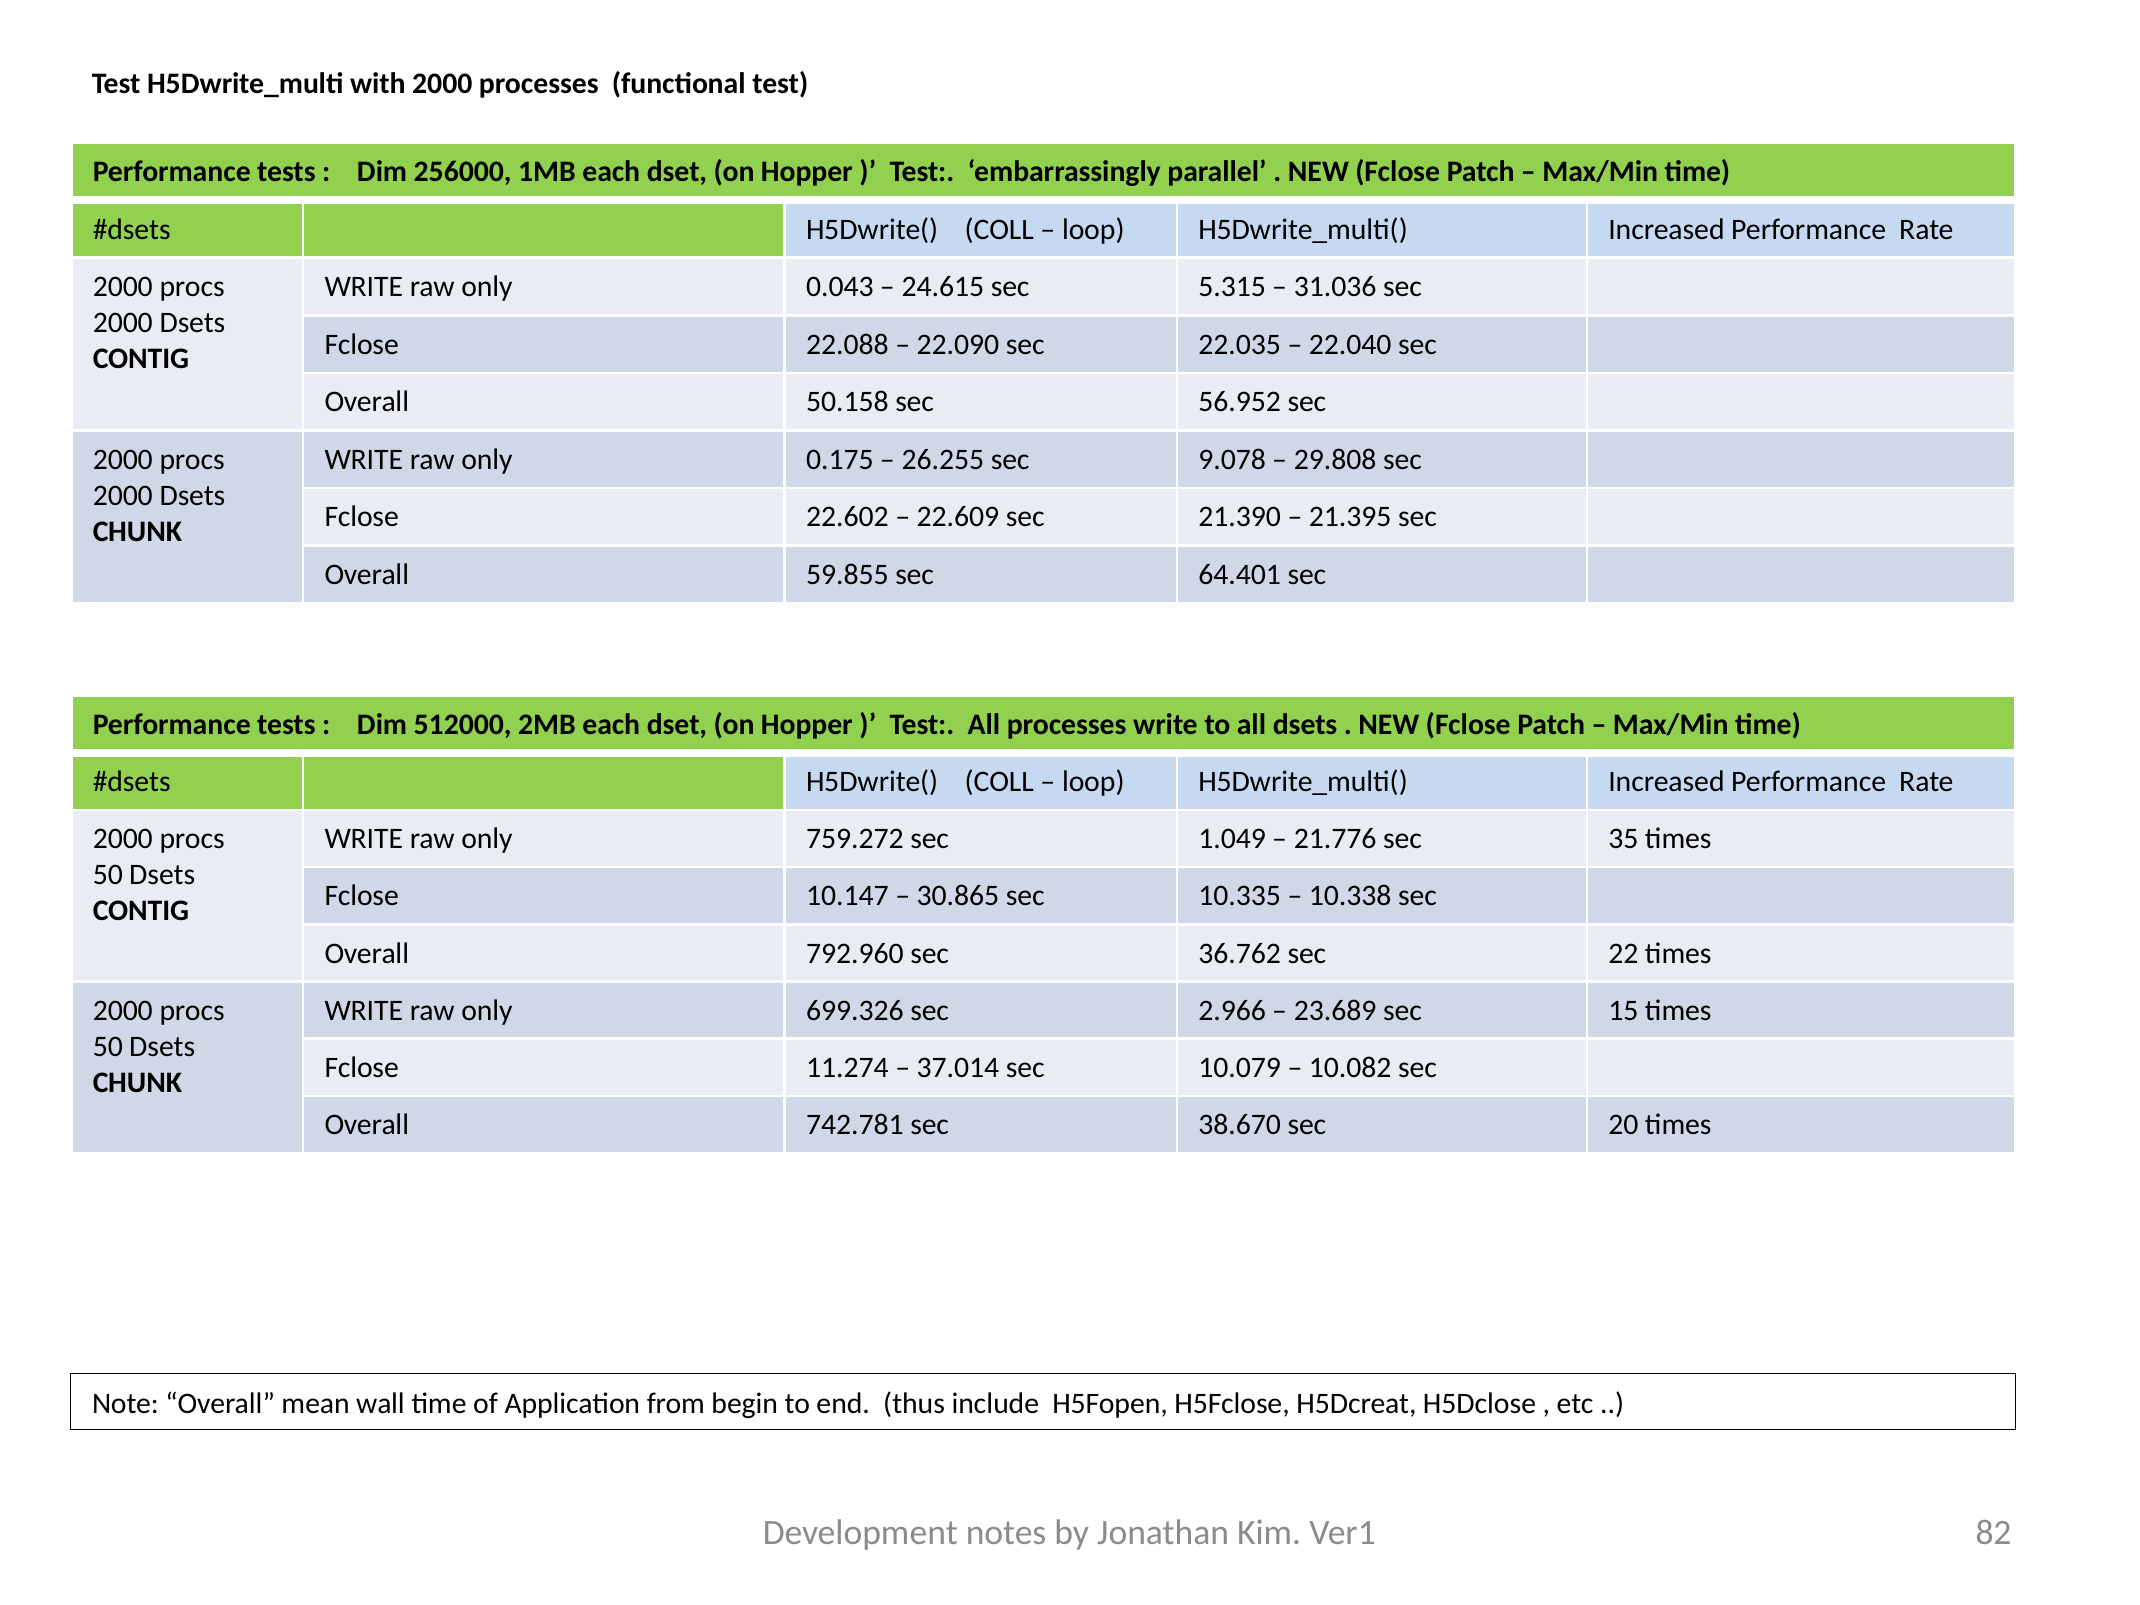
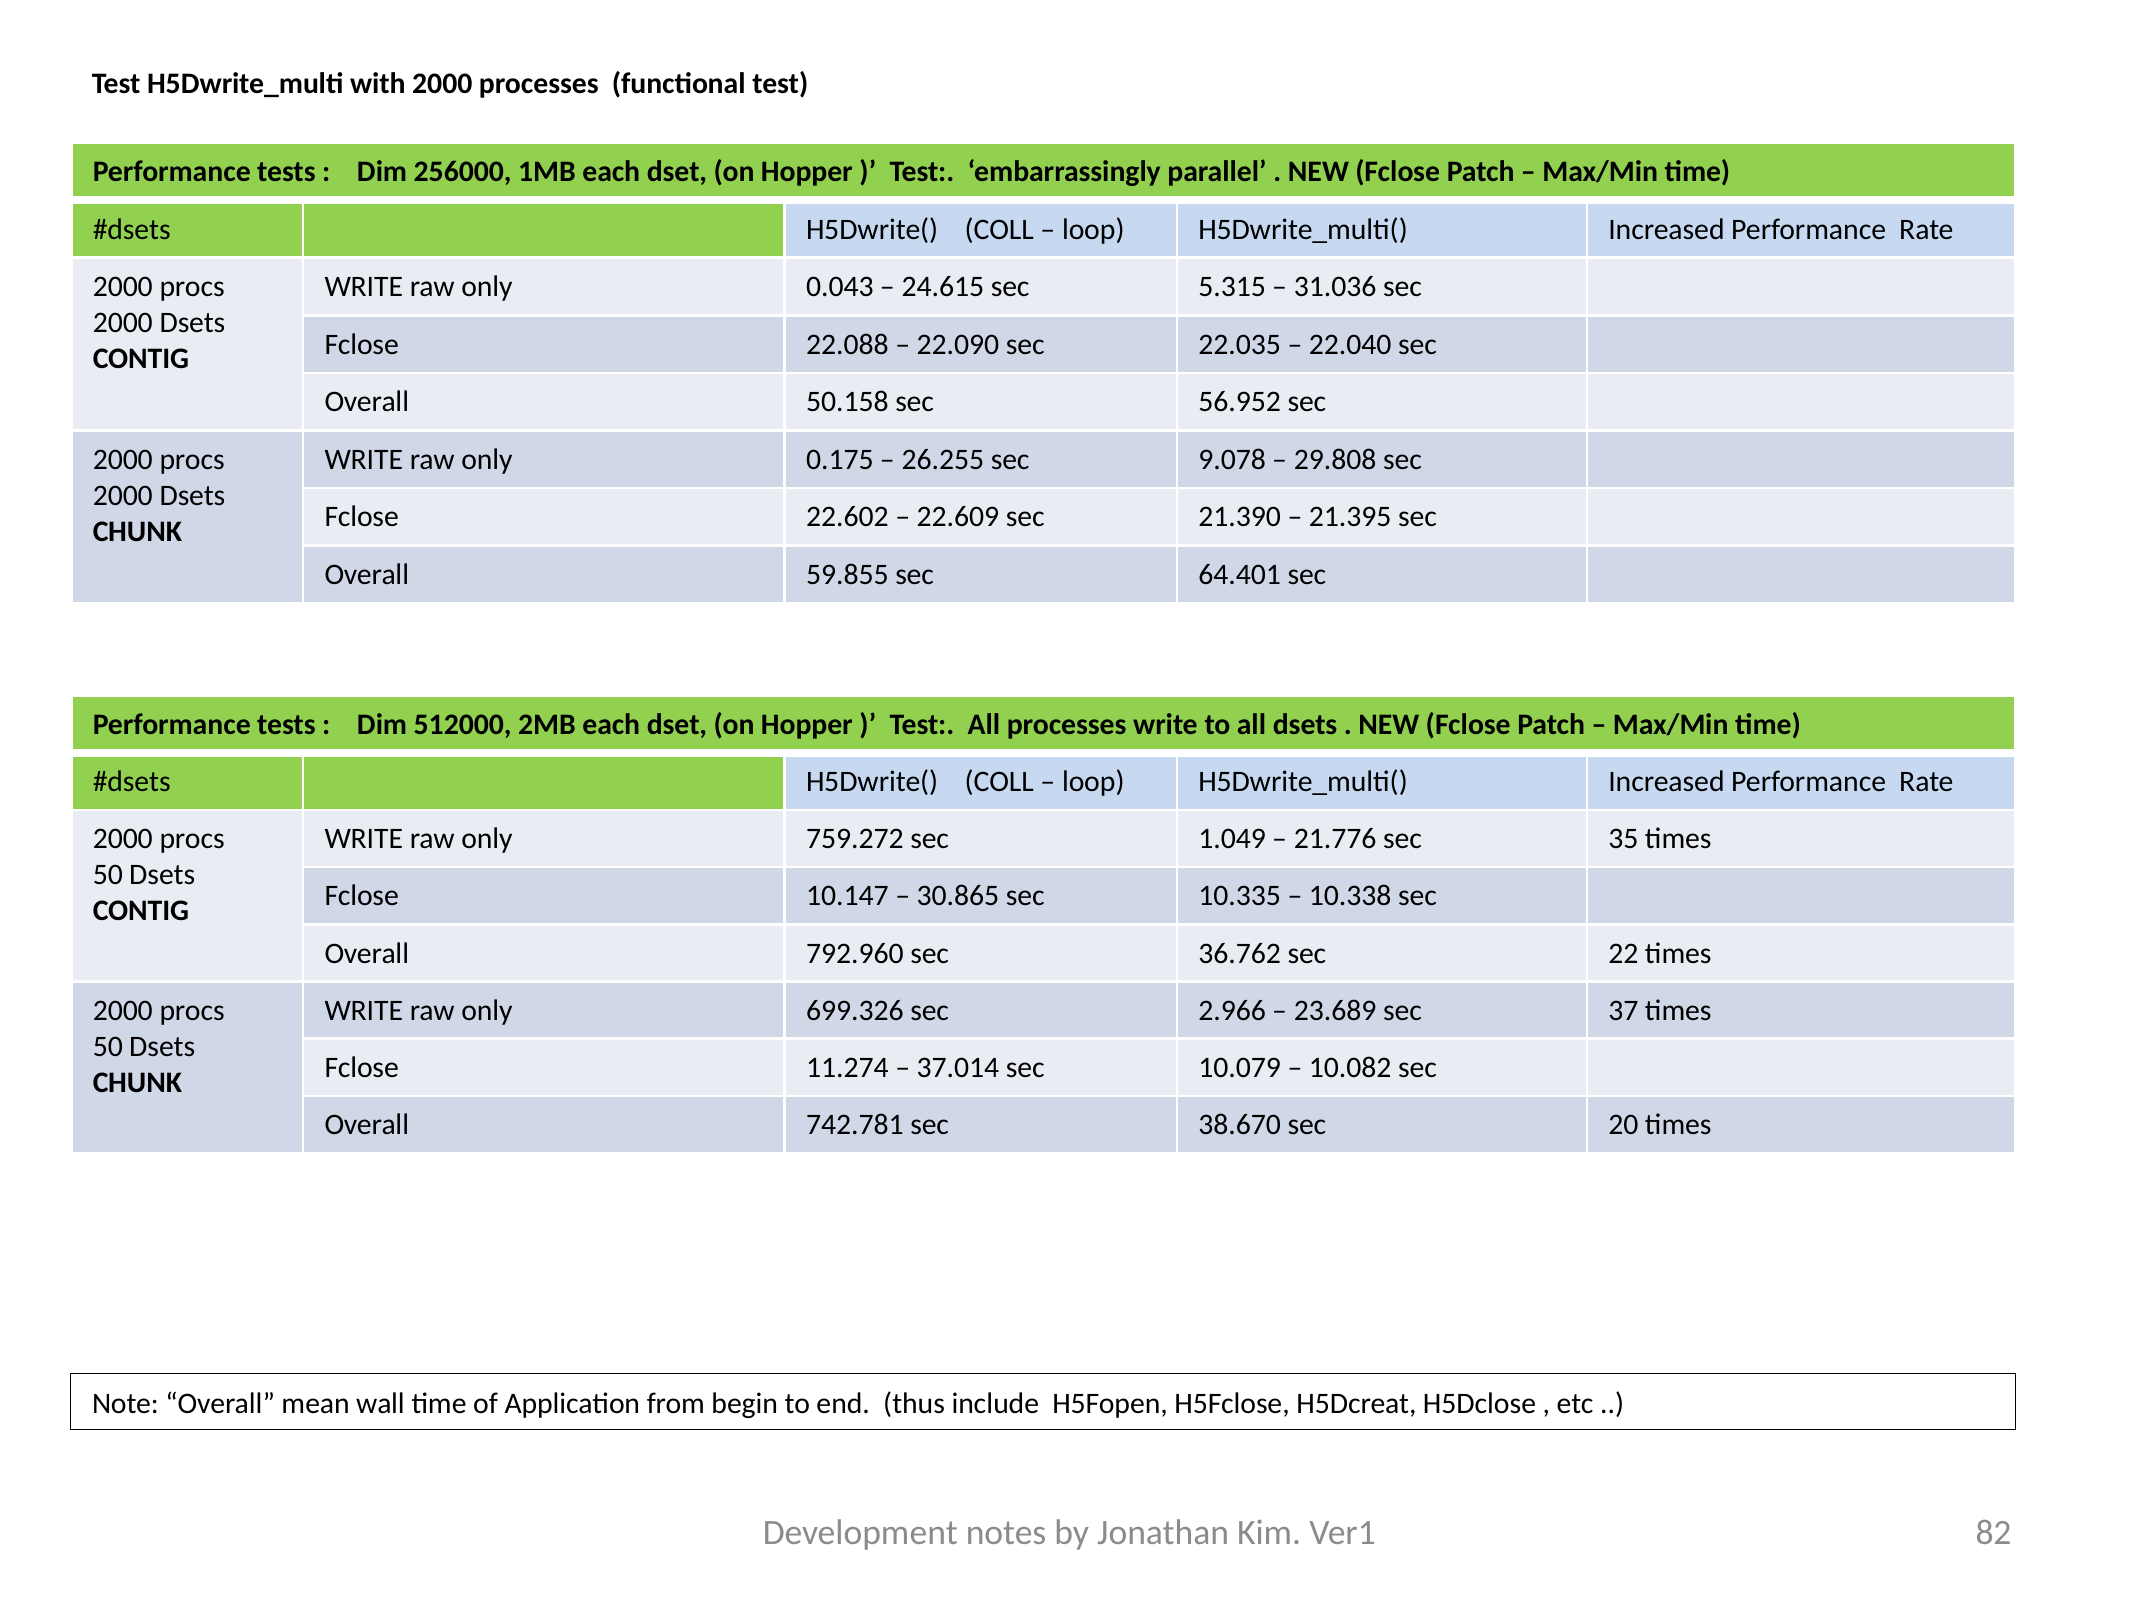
15: 15 -> 37
